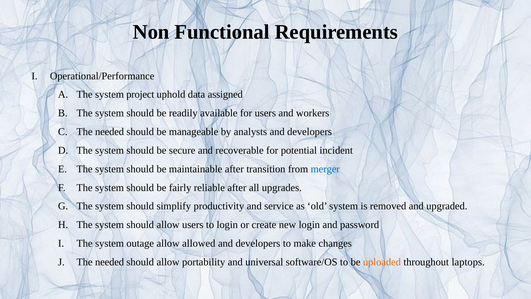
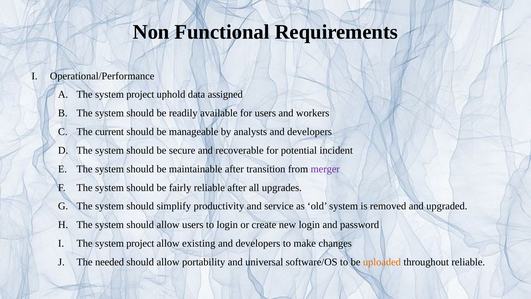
needed at (110, 132): needed -> current
merger colour: blue -> purple
outage at (140, 243): outage -> project
allowed: allowed -> existing
throughout laptops: laptops -> reliable
